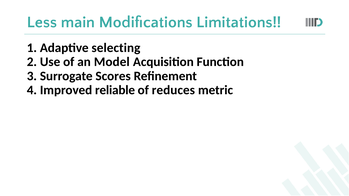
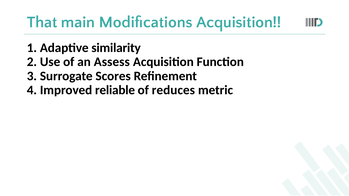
Less: Less -> That
Modifications Limitations: Limitations -> Acquisition
selecting: selecting -> similarity
Model: Model -> Assess
